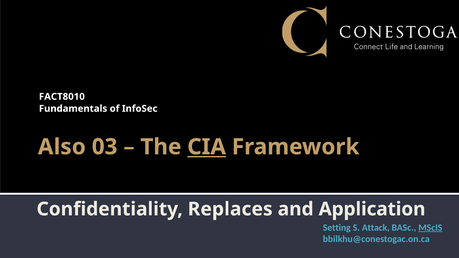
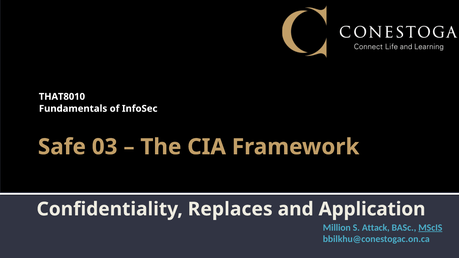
FACT8010: FACT8010 -> THAT8010
Also: Also -> Safe
CIA underline: present -> none
Setting: Setting -> Million
